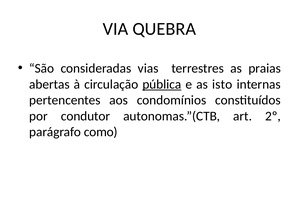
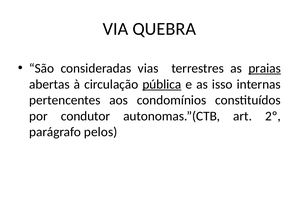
praias underline: none -> present
isto: isto -> isso
como: como -> pelos
